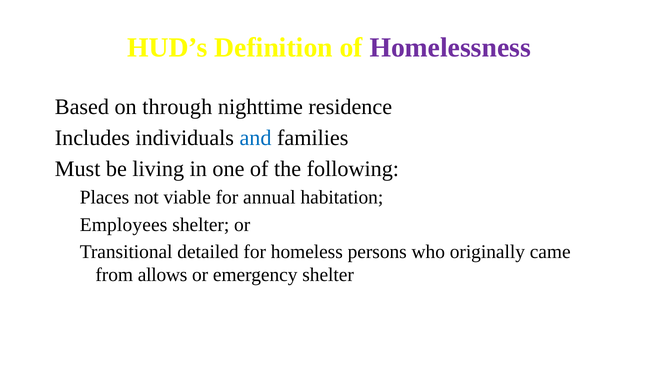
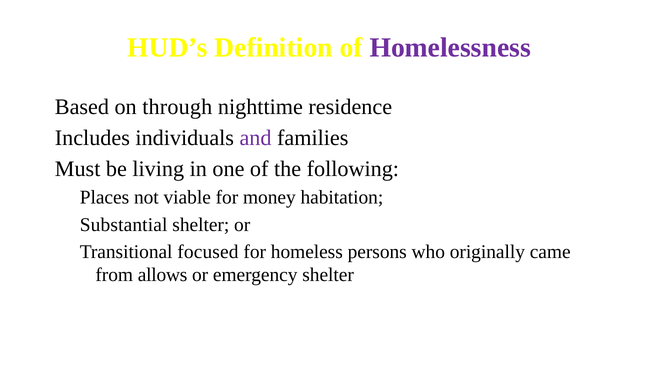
and colour: blue -> purple
annual: annual -> money
Employees: Employees -> Substantial
detailed: detailed -> focused
